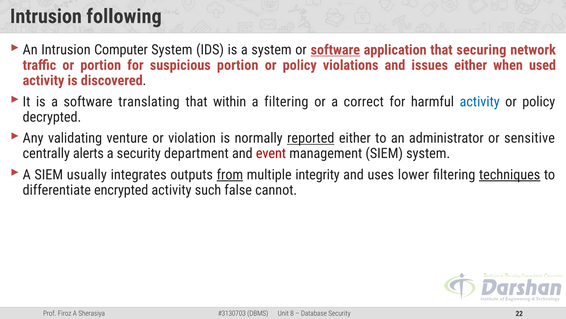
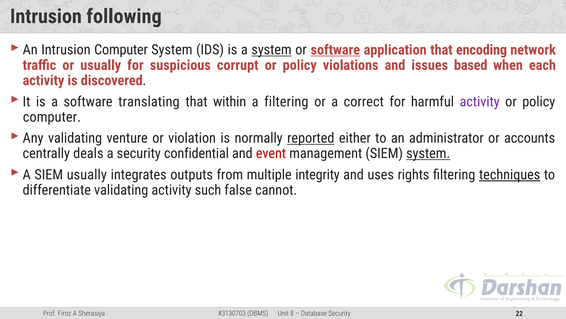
system at (272, 50) underline: none -> present
securing: securing -> encoding
or portion: portion -> usually
suspicious portion: portion -> corrupt
issues either: either -> based
used: used -> each
activity at (480, 101) colour: blue -> purple
decrypted at (52, 117): decrypted -> computer
sensitive: sensitive -> accounts
alerts: alerts -> deals
department: department -> confidential
system at (428, 153) underline: none -> present
from underline: present -> none
lower: lower -> rights
differentiate encrypted: encrypted -> validating
